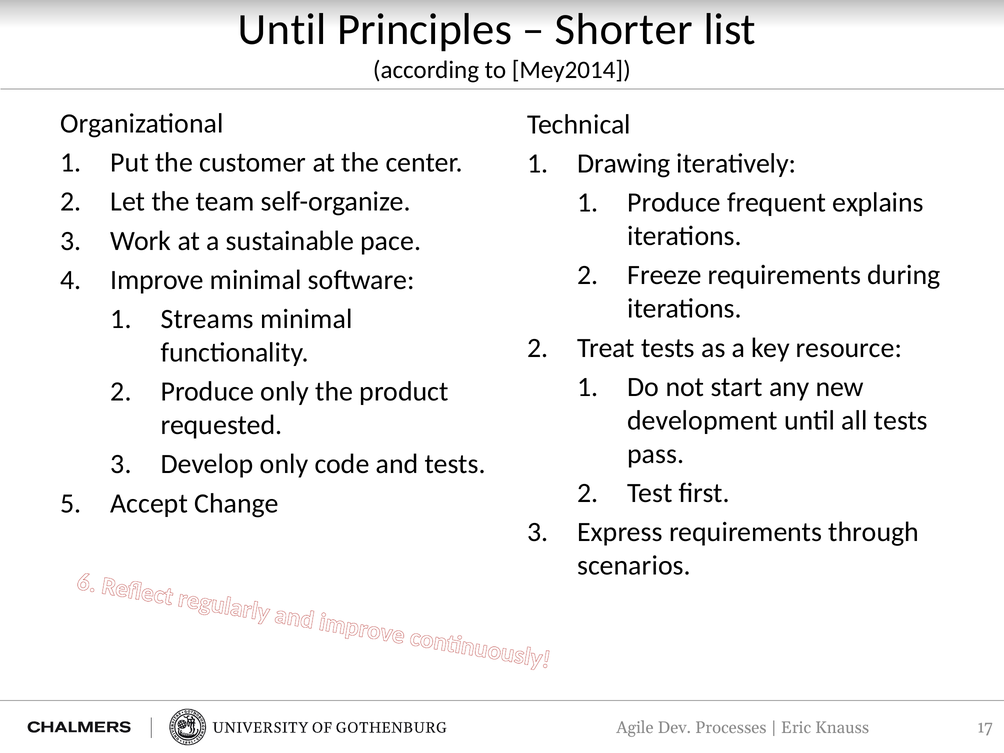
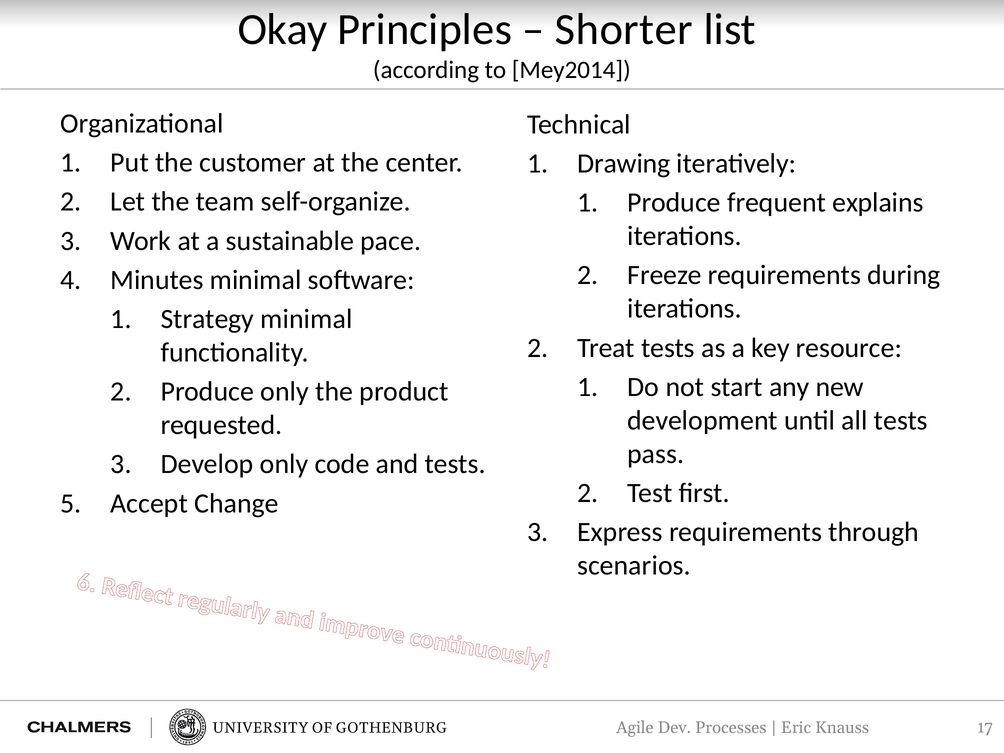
Until at (282, 29): Until -> Okay
Improve: Improve -> Minutes
Streams: Streams -> Strategy
